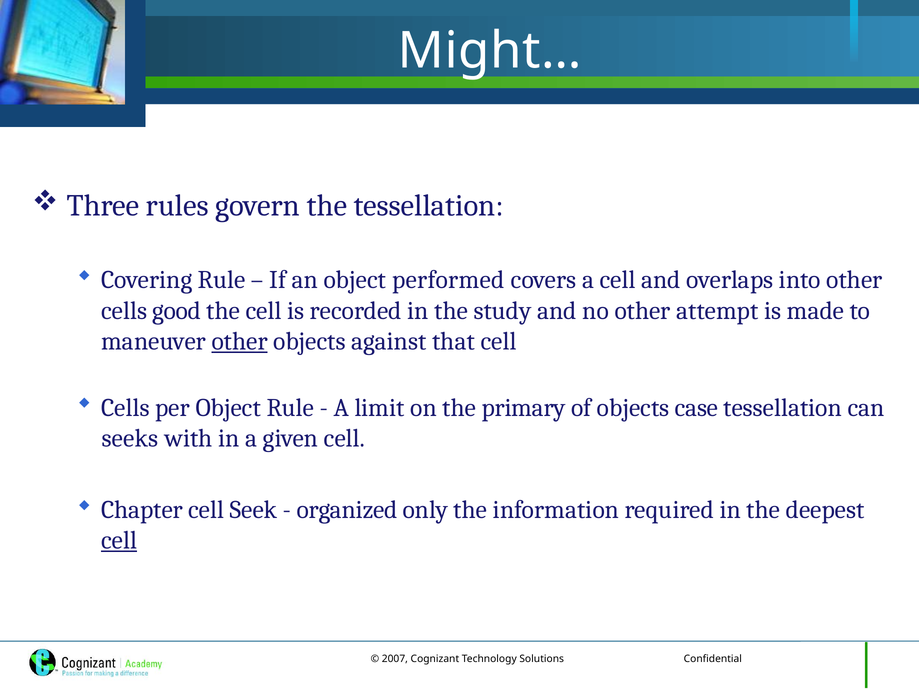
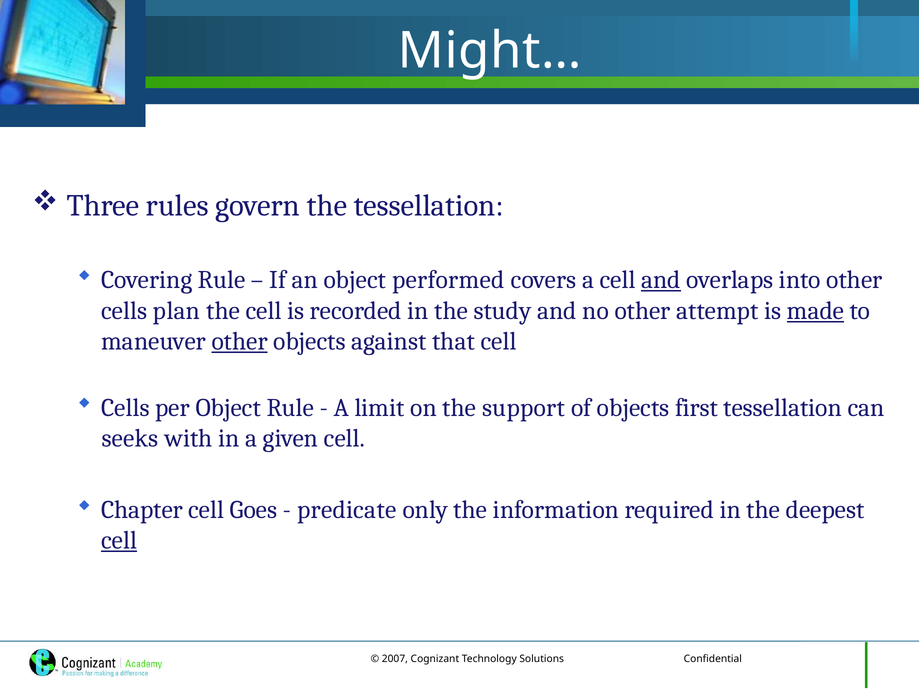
and at (661, 280) underline: none -> present
good: good -> plan
made underline: none -> present
primary: primary -> support
case: case -> first
Seek: Seek -> Goes
organized: organized -> predicate
